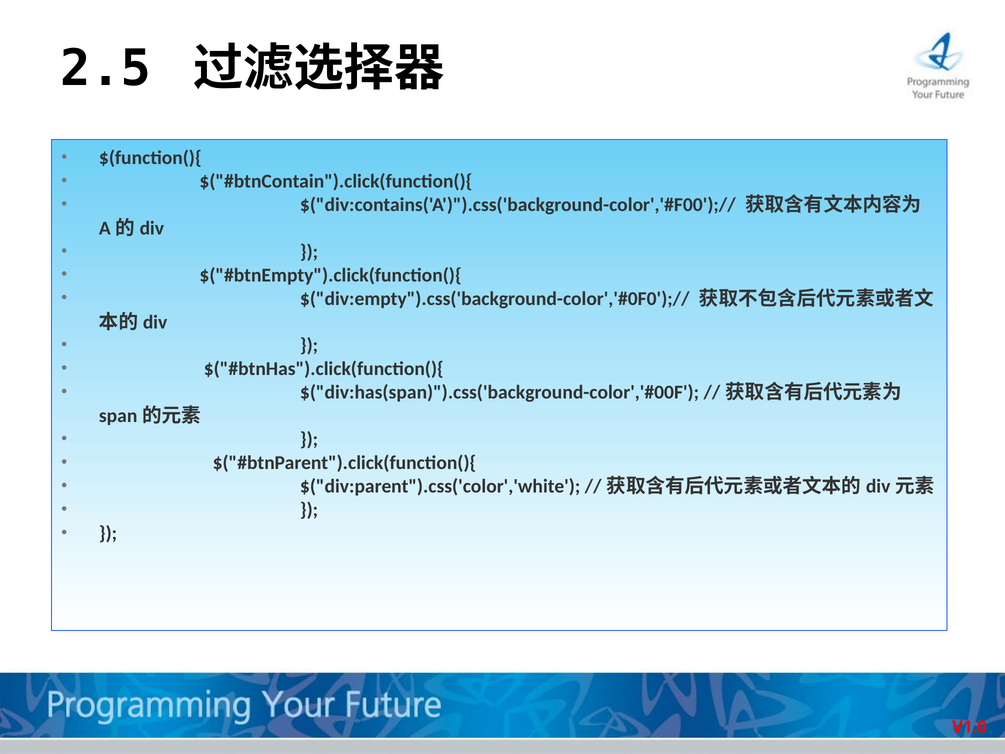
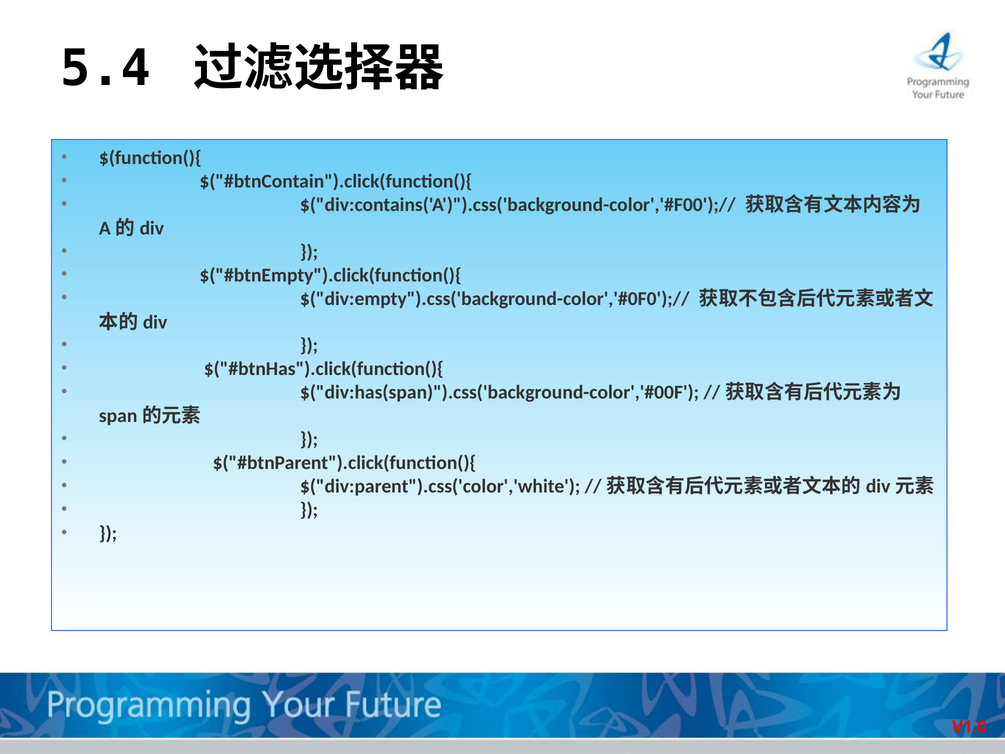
2.5: 2.5 -> 5.4
